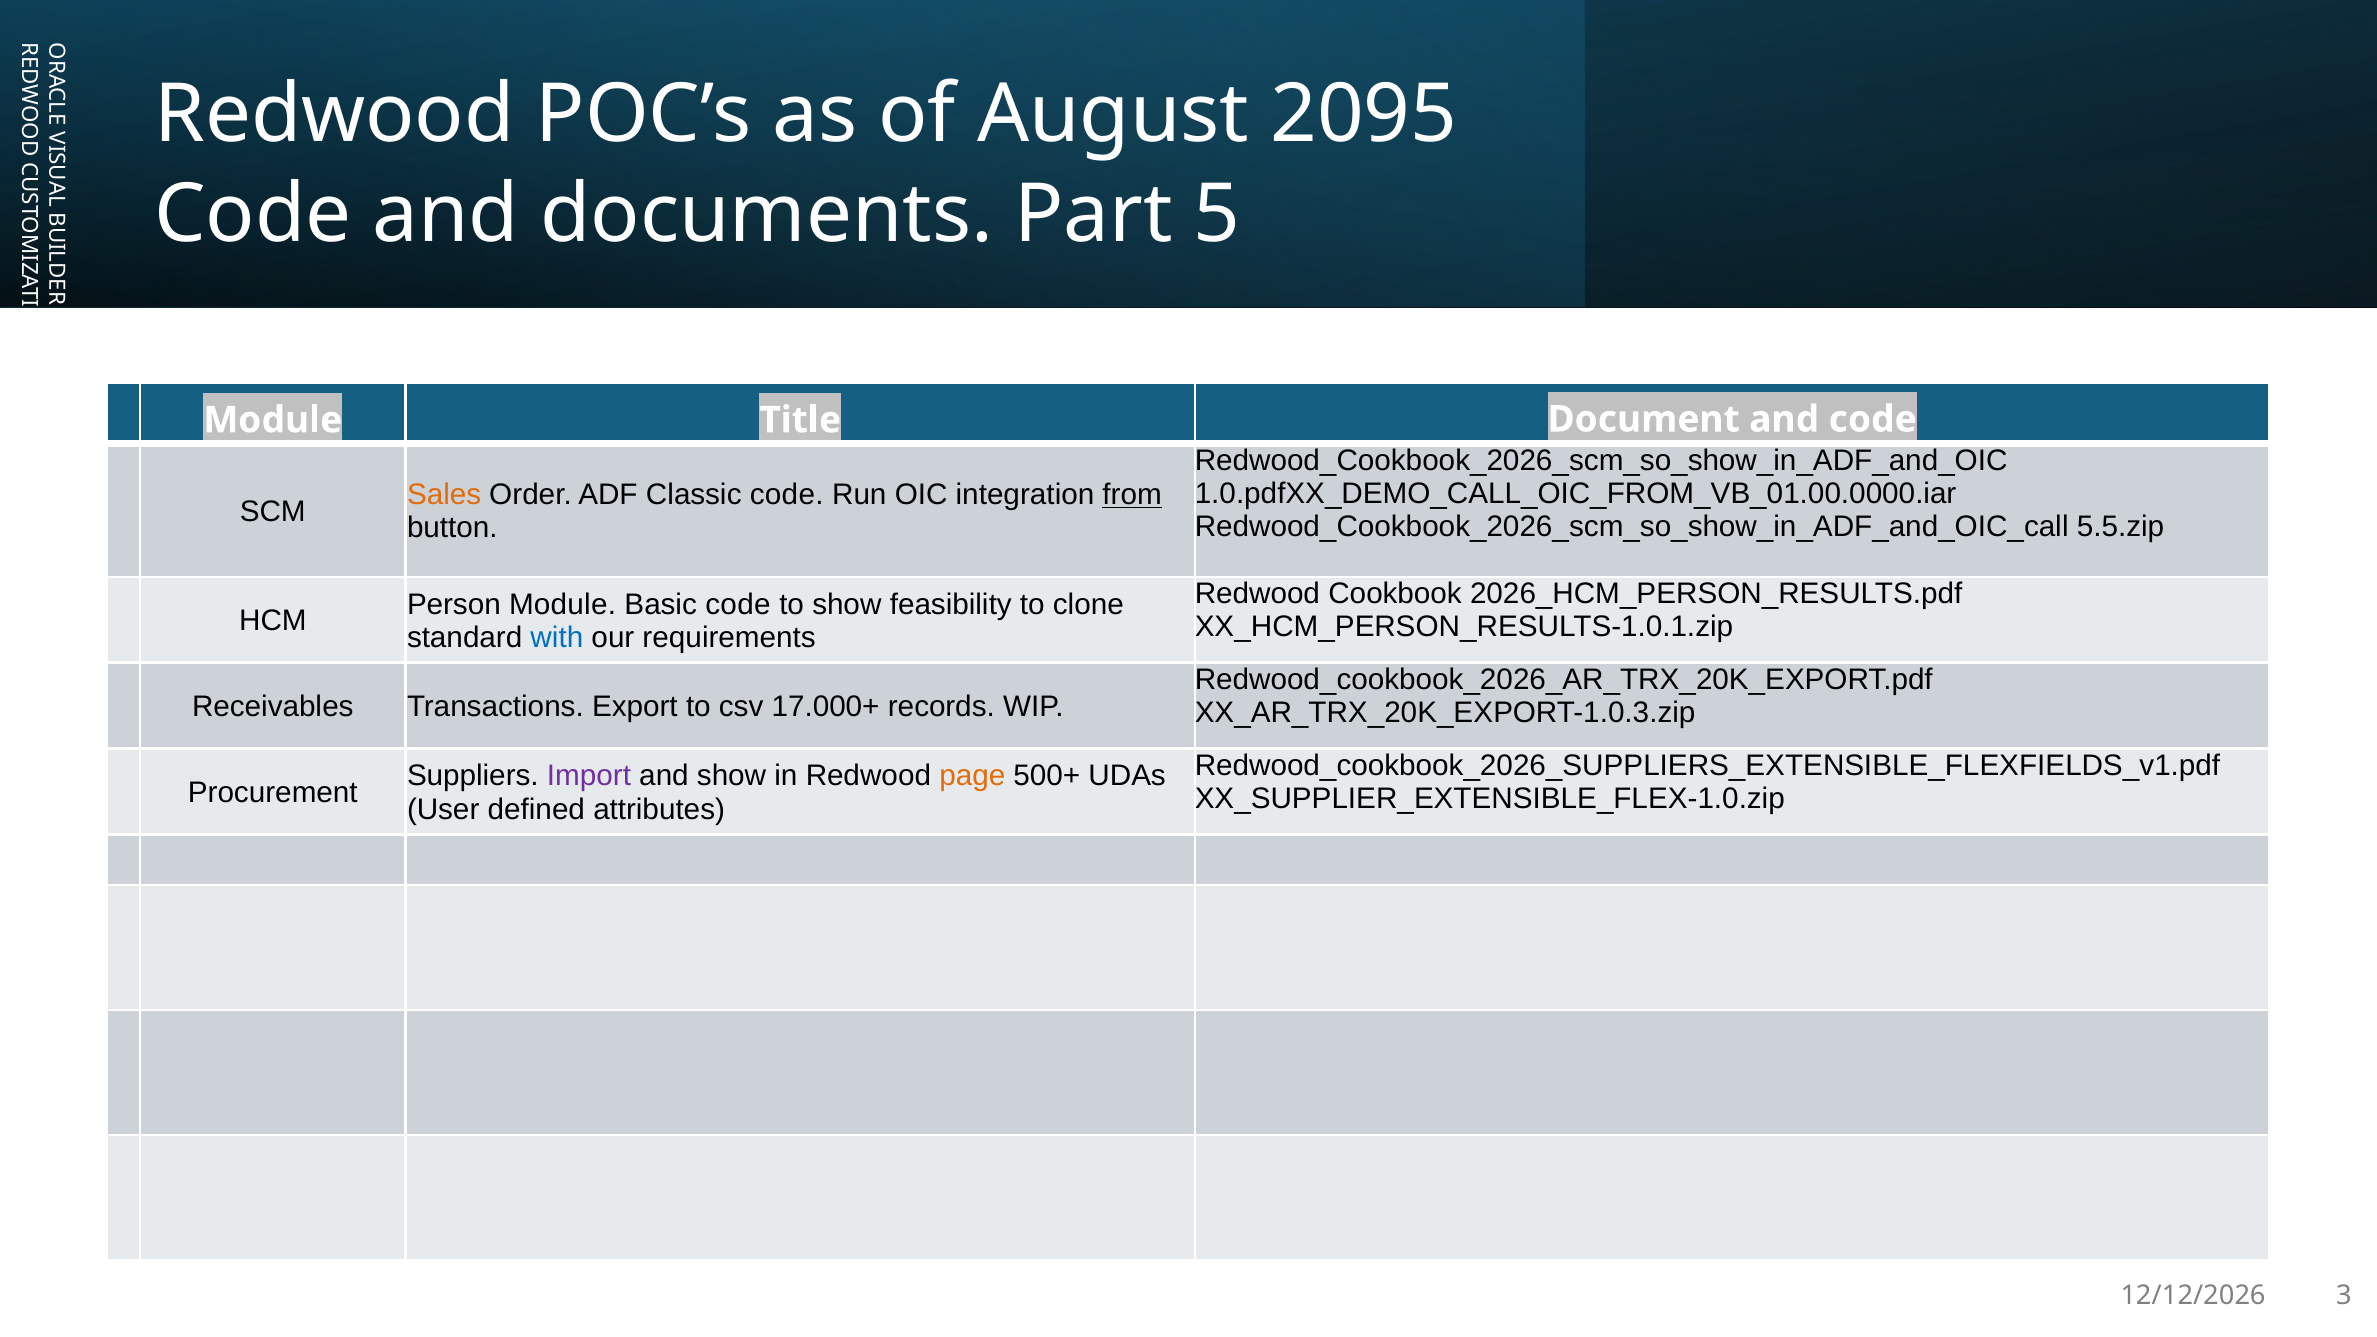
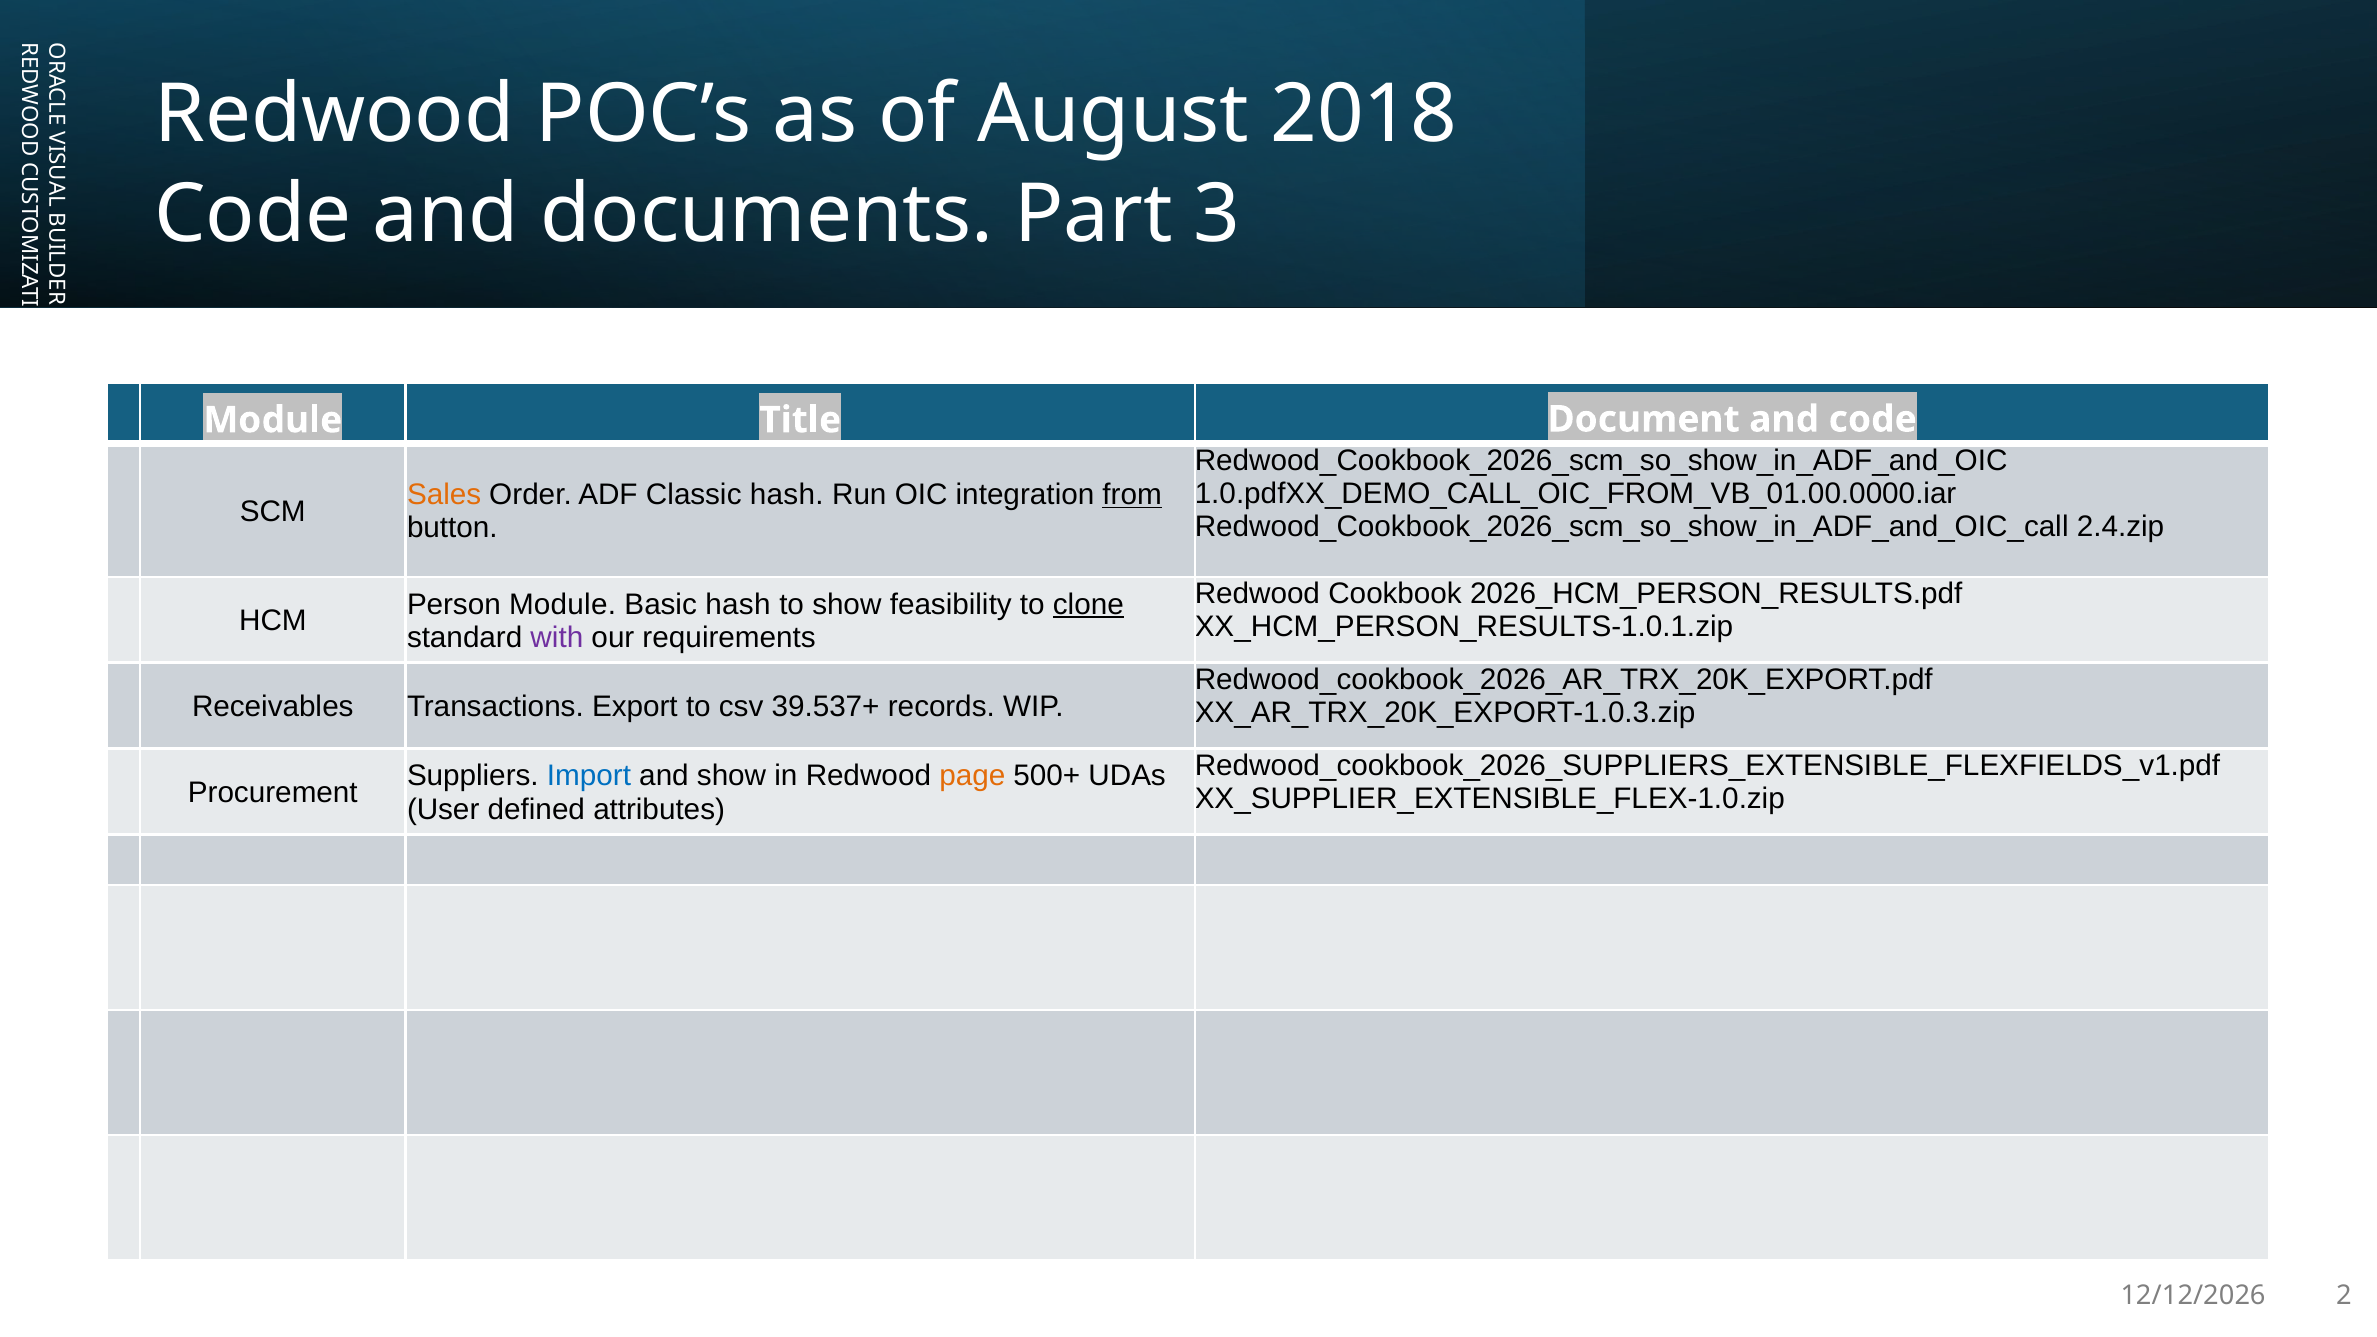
2095: 2095 -> 2018
Part 5: 5 -> 3
Classic code: code -> hash
5.5.zip: 5.5.zip -> 2.4.zip
Basic code: code -> hash
clone underline: none -> present
with colour: blue -> purple
17.000+: 17.000+ -> 39.537+
Import colour: purple -> blue
3 at (2344, 1296): 3 -> 2
